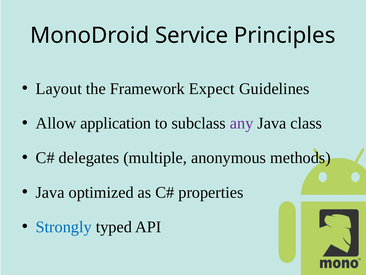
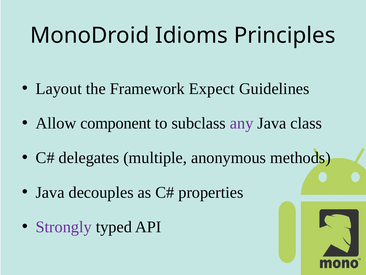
Service: Service -> Idioms
application: application -> component
optimized: optimized -> decouples
Strongly colour: blue -> purple
